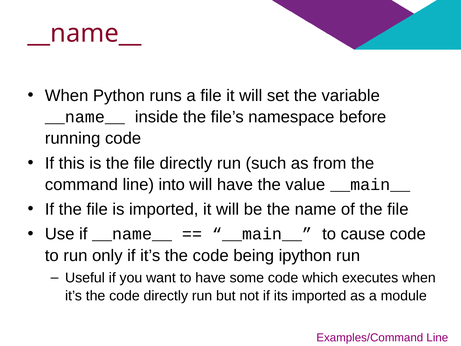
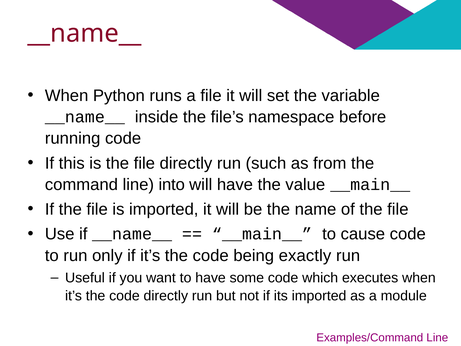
ipython: ipython -> exactly
